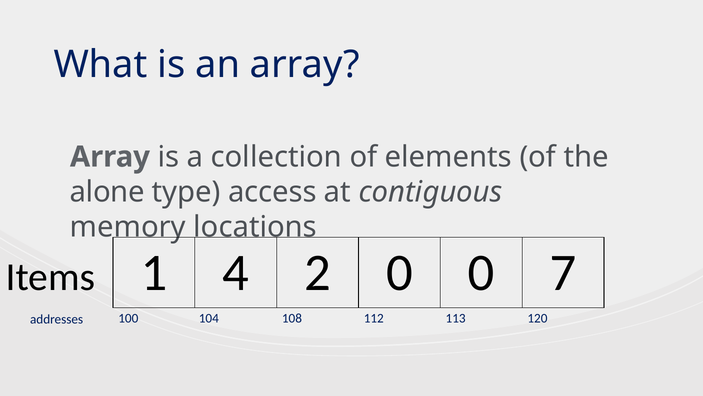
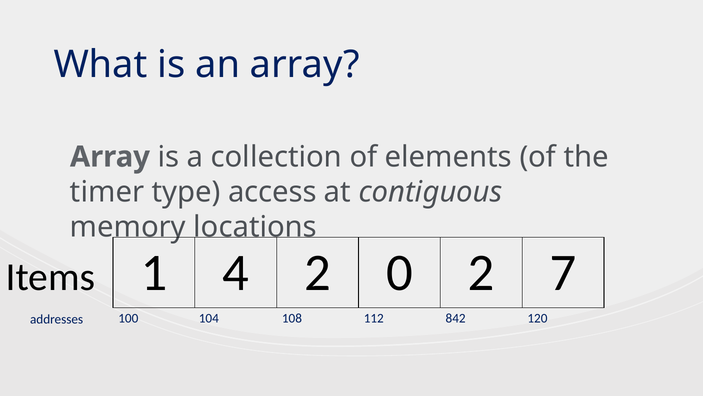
alone: alone -> timer
0 0: 0 -> 2
113: 113 -> 842
